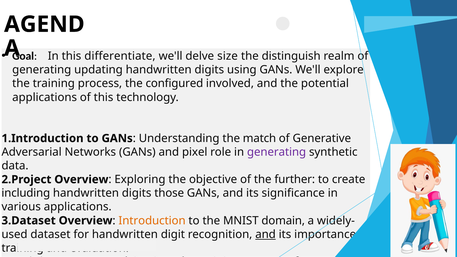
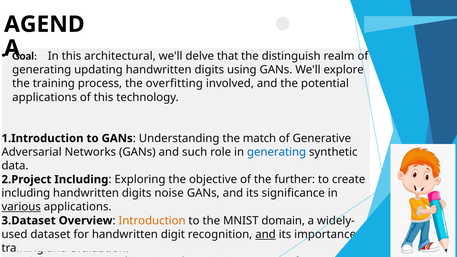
differentiate: differentiate -> architectural
size: size -> that
configured: configured -> overfitting
pixel: pixel -> such
generating at (277, 152) colour: purple -> blue
Overview at (81, 180): Overview -> Including
those: those -> noise
various underline: none -> present
